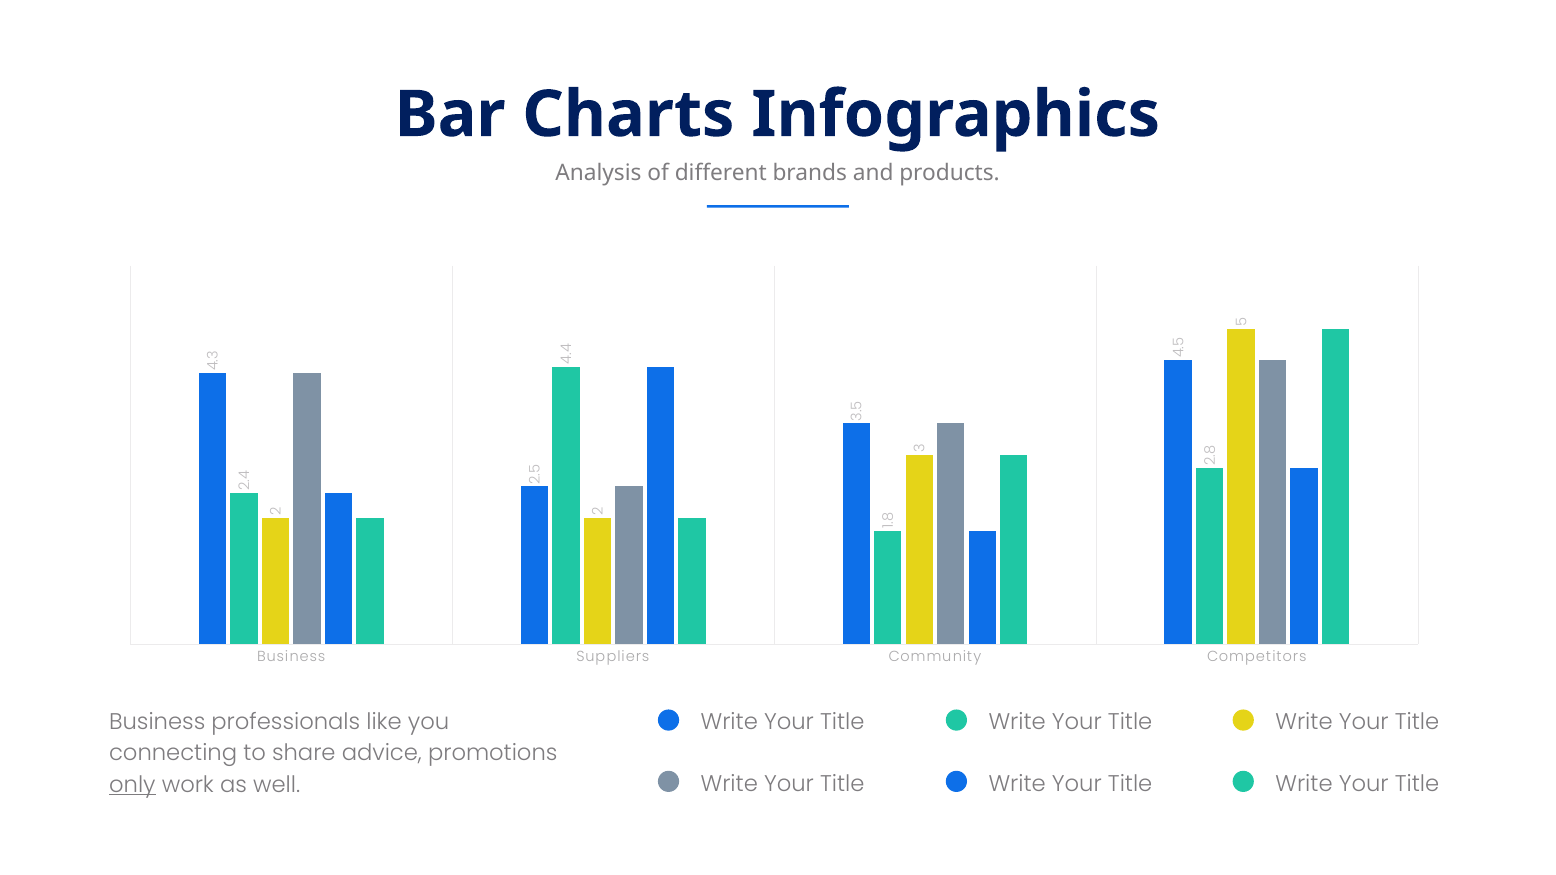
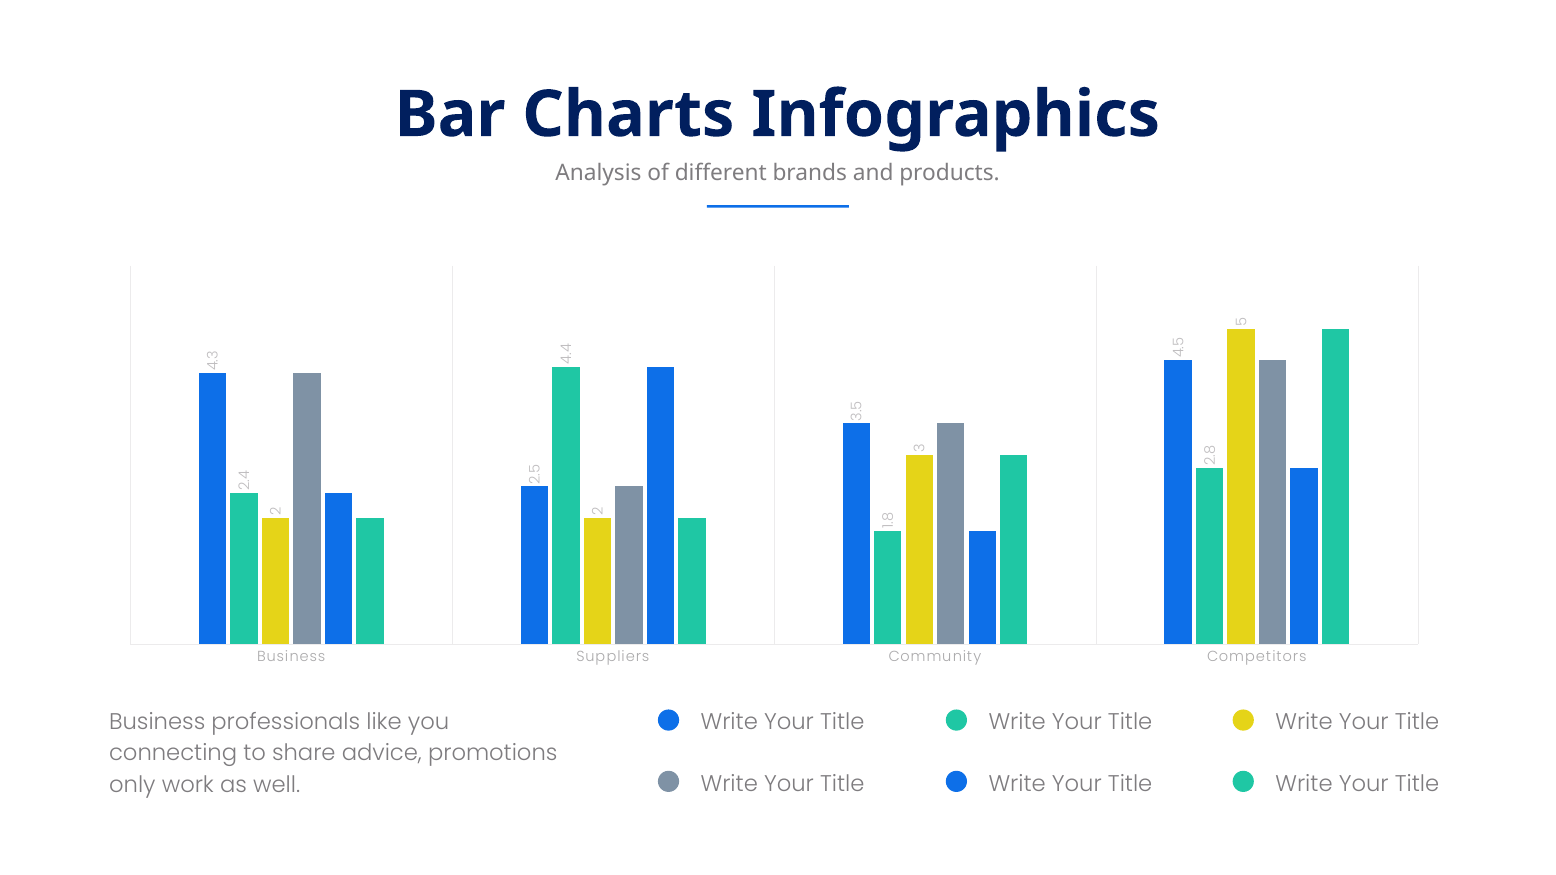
only underline: present -> none
